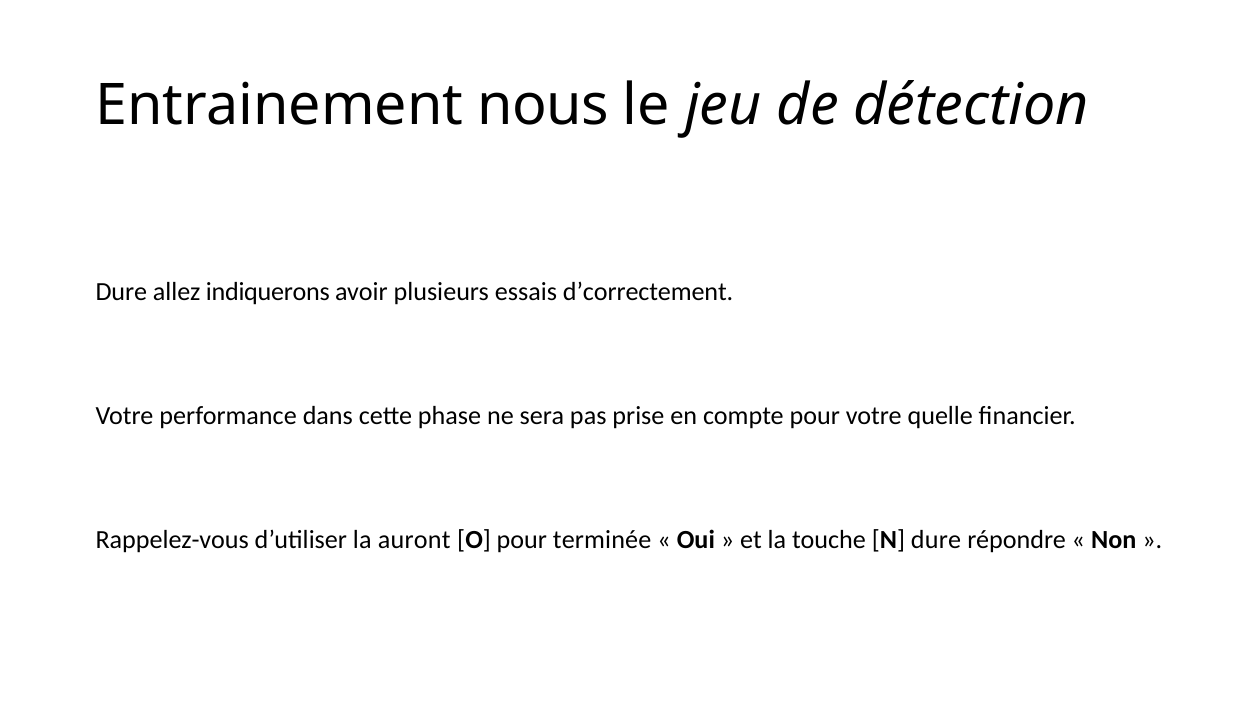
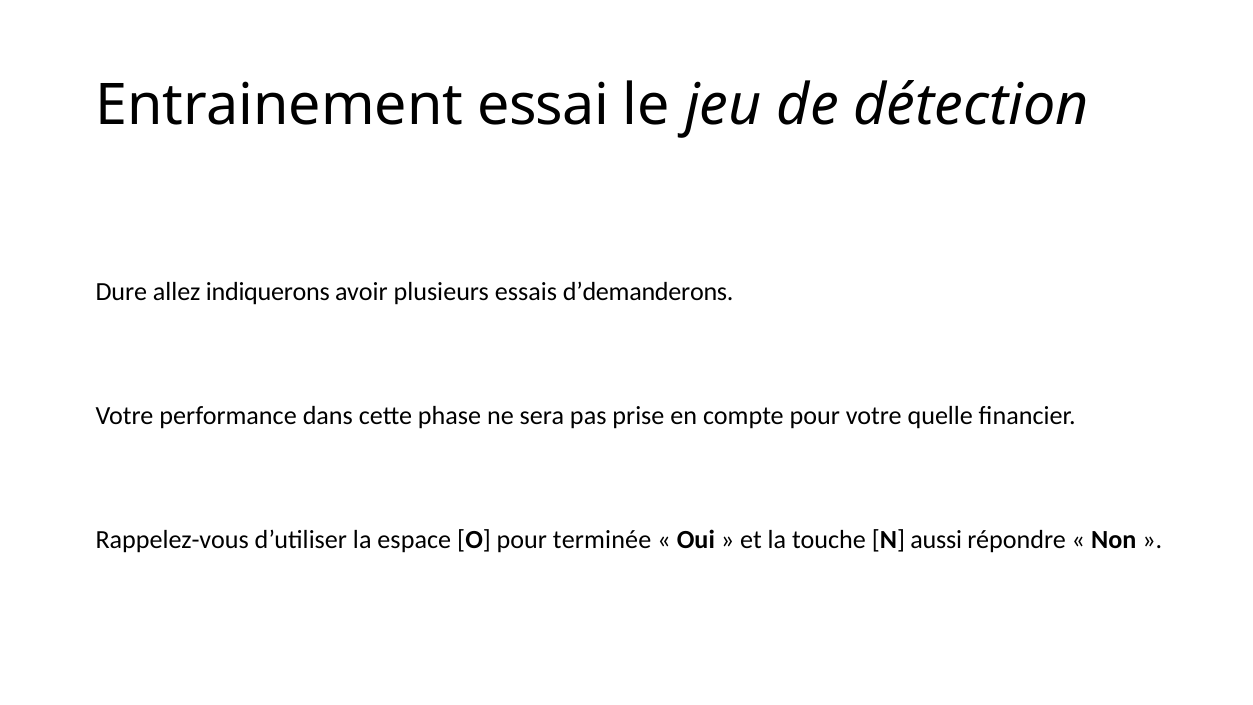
nous: nous -> essai
d’correctement: d’correctement -> d’demanderons
auront: auront -> espace
N dure: dure -> aussi
